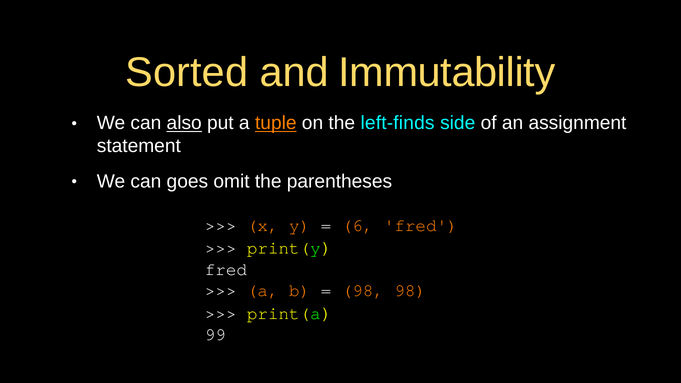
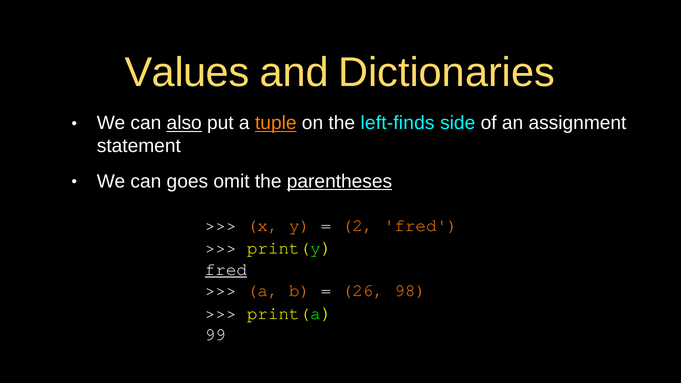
Sorted: Sorted -> Values
Immutability: Immutability -> Dictionaries
parentheses underline: none -> present
6: 6 -> 2
fred at (226, 270) underline: none -> present
98 at (363, 291): 98 -> 26
